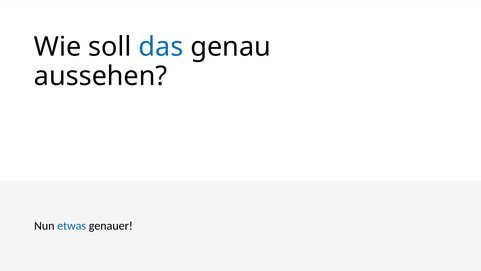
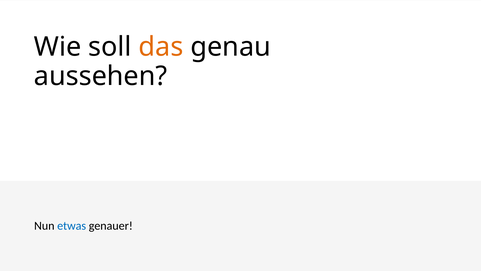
das colour: blue -> orange
